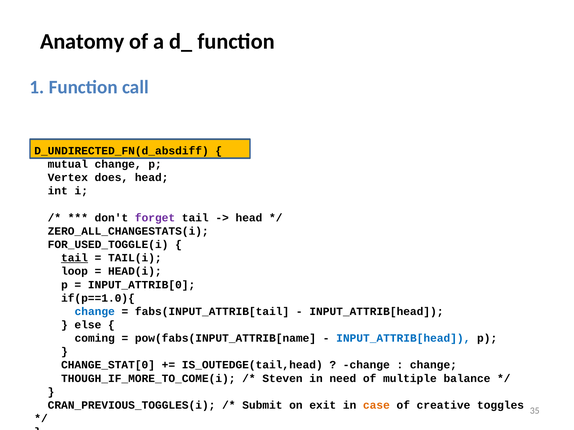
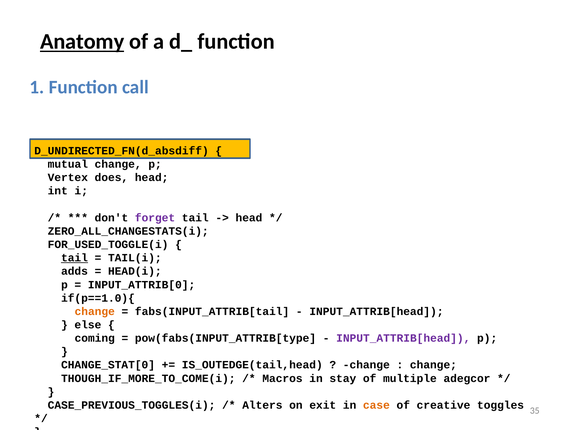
Anatomy underline: none -> present
loop: loop -> adds
change at (95, 312) colour: blue -> orange
pow(fabs(INPUT_ATTRIB[name: pow(fabs(INPUT_ATTRIB[name -> pow(fabs(INPUT_ATTRIB[type
INPUT_ATTRIB[head at (403, 339) colour: blue -> purple
Steven: Steven -> Macros
need: need -> stay
balance: balance -> adegcor
CRAN_PREVIOUS_TOGGLES(i: CRAN_PREVIOUS_TOGGLES(i -> CASE_PREVIOUS_TOGGLES(i
Submit: Submit -> Alters
